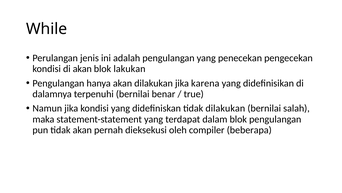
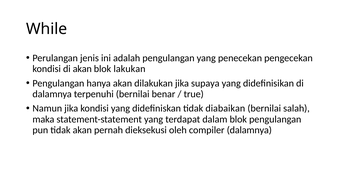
karena: karena -> supaya
tidak dilakukan: dilakukan -> diabaikan
compiler beberapa: beberapa -> dalamnya
